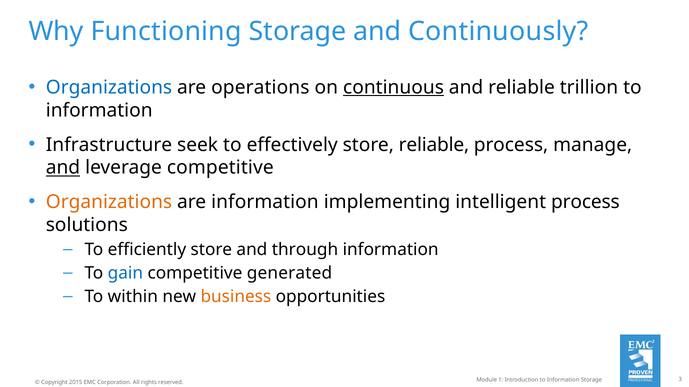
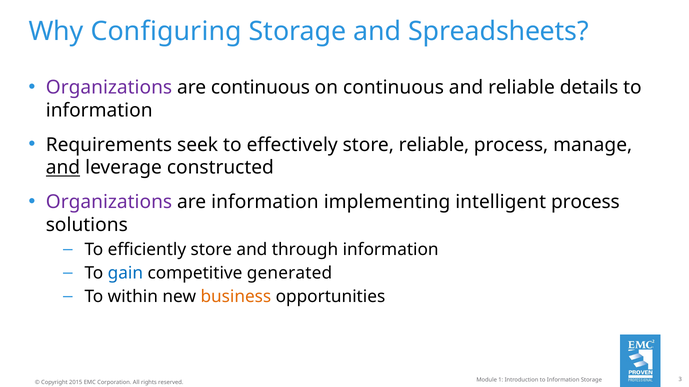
Functioning: Functioning -> Configuring
Continuously: Continuously -> Spreadsheets
Organizations at (109, 87) colour: blue -> purple
are operations: operations -> continuous
continuous at (394, 87) underline: present -> none
trillion: trillion -> details
Infrastructure: Infrastructure -> Requirements
leverage competitive: competitive -> constructed
Organizations at (109, 202) colour: orange -> purple
